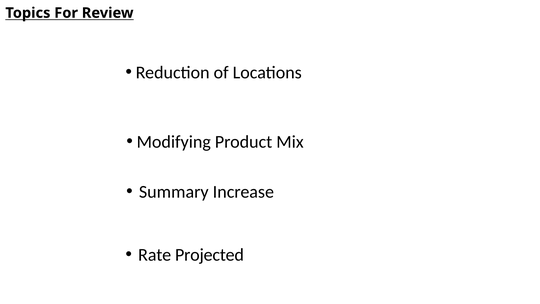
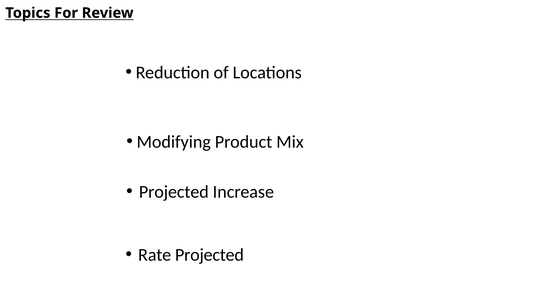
Summary at (174, 192): Summary -> Projected
